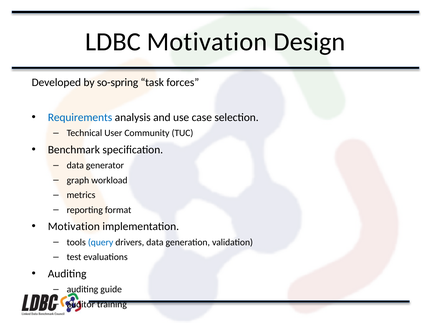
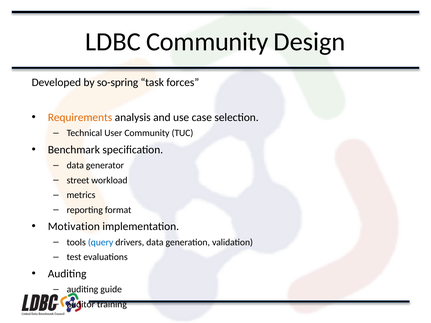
LDBC Motivation: Motivation -> Community
Requirements colour: blue -> orange
graph: graph -> street
